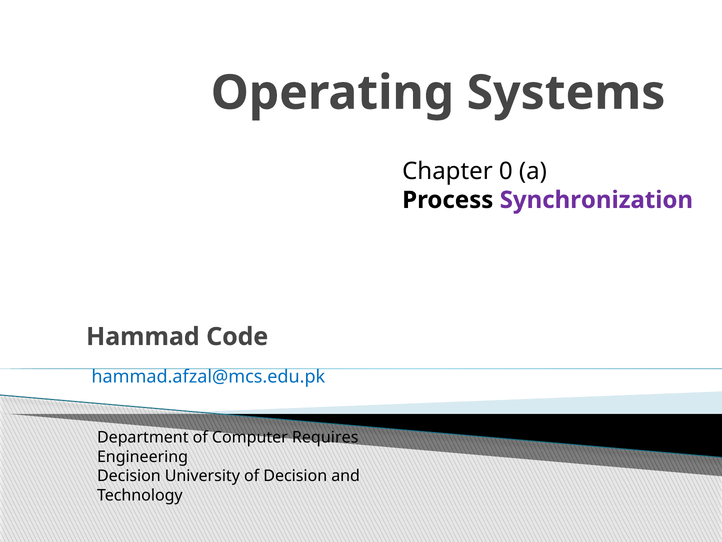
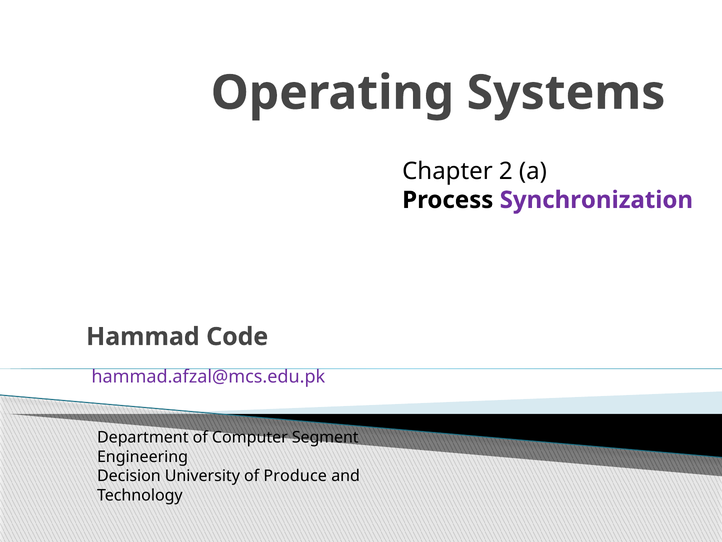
0: 0 -> 2
hammad.afzal@mcs.edu.pk colour: blue -> purple
Requires: Requires -> Segment
of Decision: Decision -> Produce
